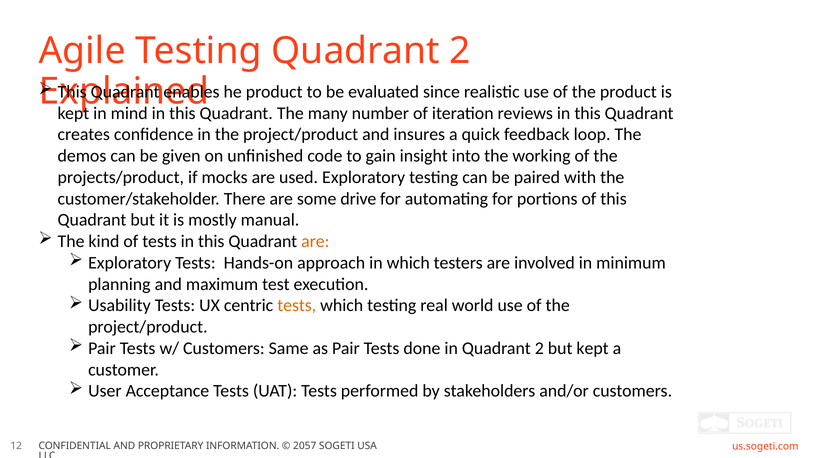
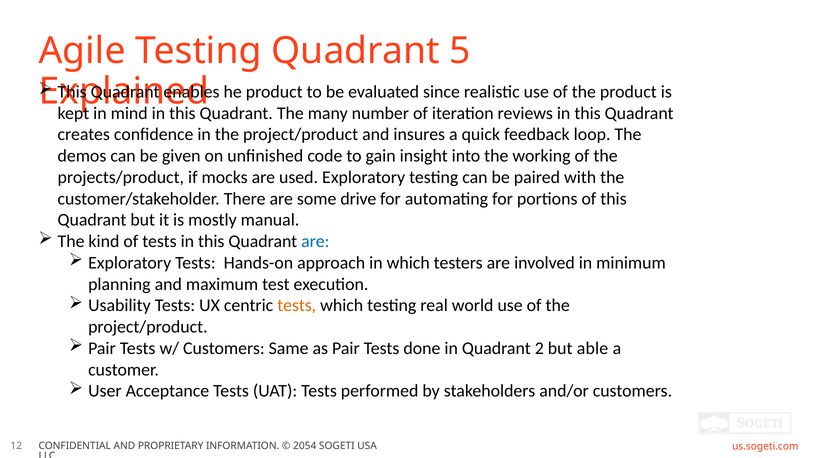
Testing Quadrant 2: 2 -> 5
are at (315, 242) colour: orange -> blue
but kept: kept -> able
2057: 2057 -> 2054
